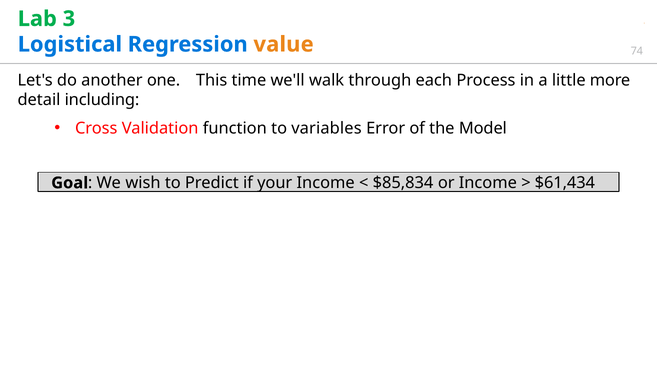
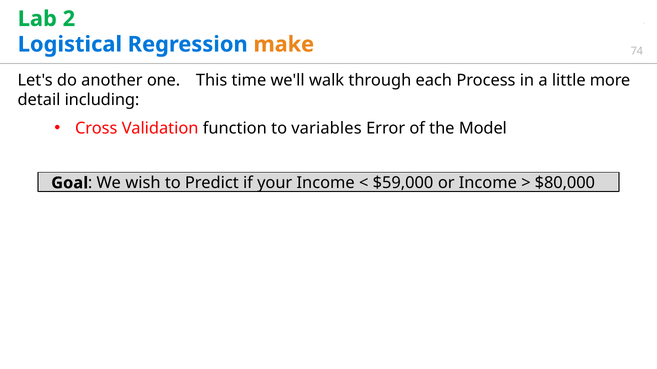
3: 3 -> 2
value: value -> make
$85,834: $85,834 -> $59,000
$61,434: $61,434 -> $80,000
